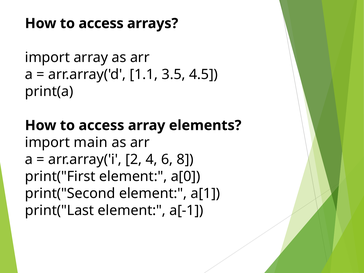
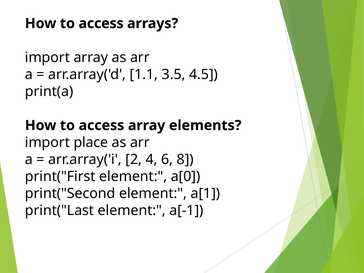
main: main -> place
